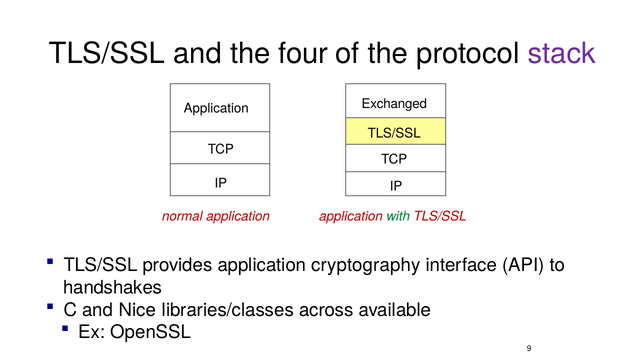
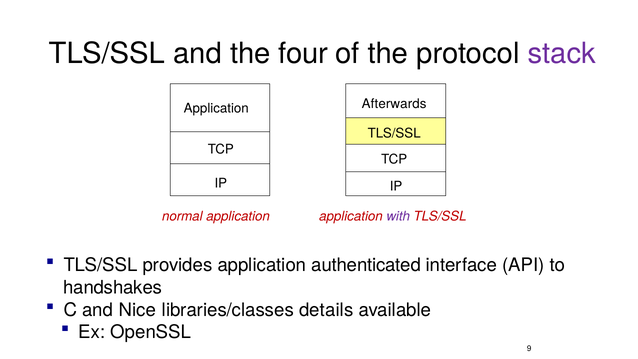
Exchanged: Exchanged -> Afterwards
with colour: green -> purple
cryptography: cryptography -> authenticated
across: across -> details
